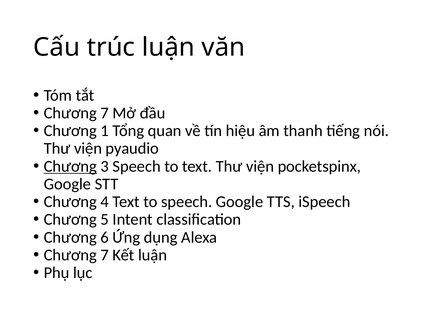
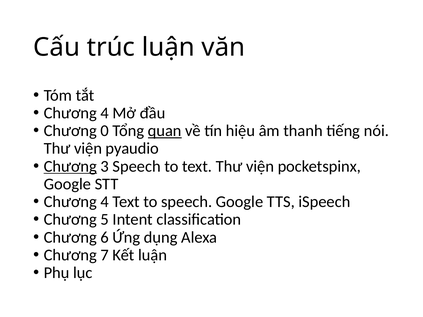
7 at (105, 113): 7 -> 4
1: 1 -> 0
quan underline: none -> present
